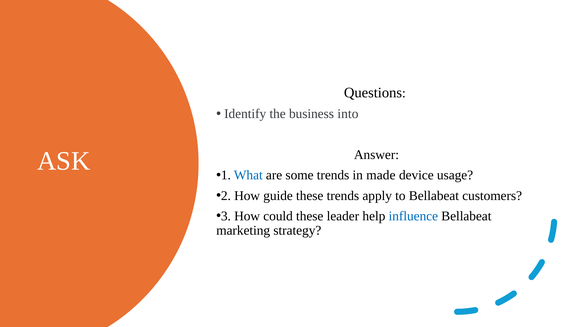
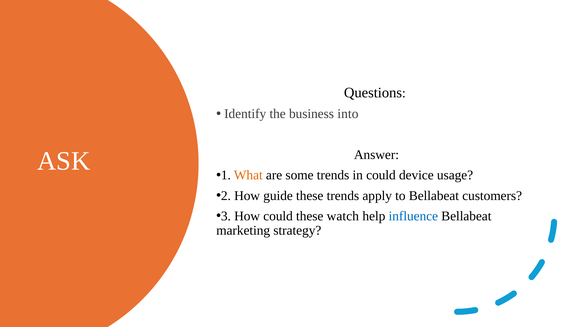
What colour: blue -> orange
in made: made -> could
leader: leader -> watch
